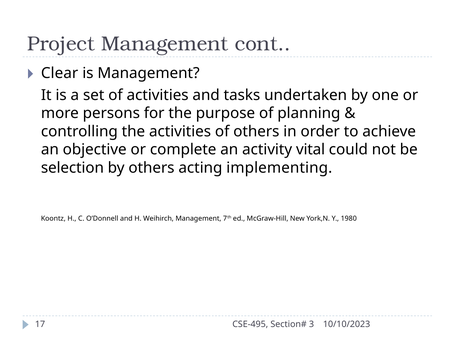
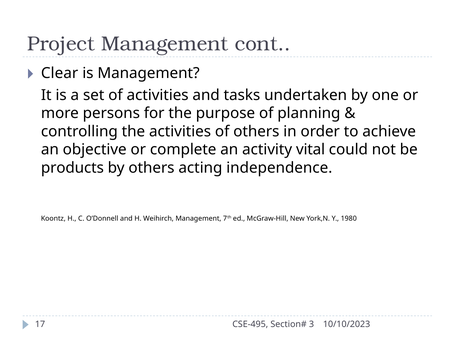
selection: selection -> products
implementing: implementing -> independence
